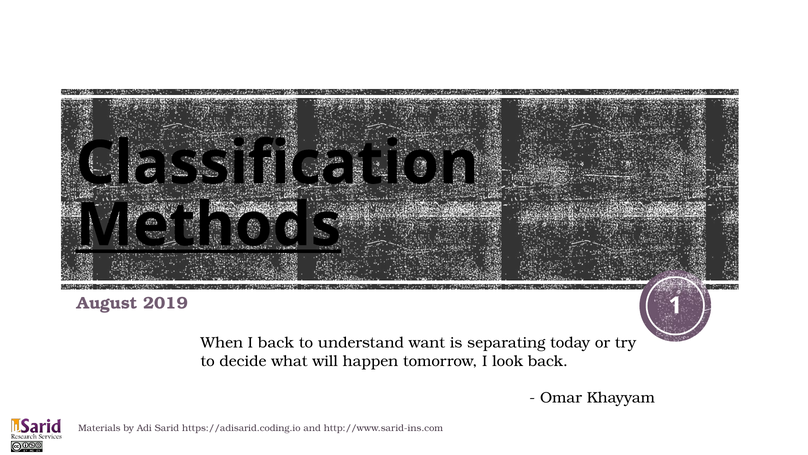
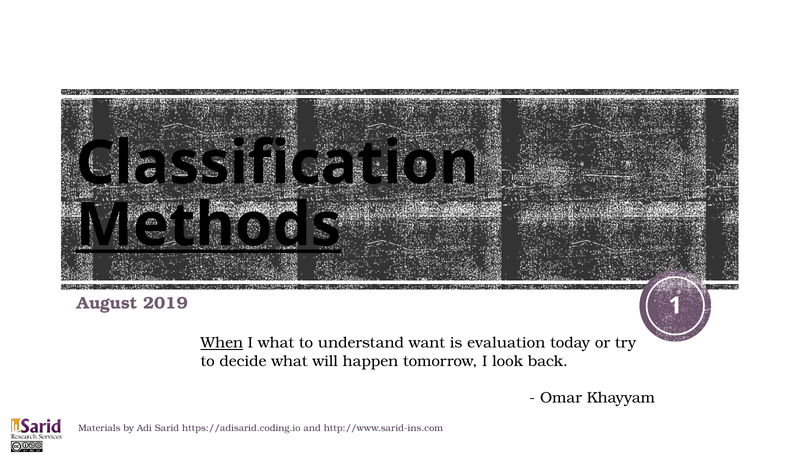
When underline: none -> present
I back: back -> what
separating: separating -> evaluation
